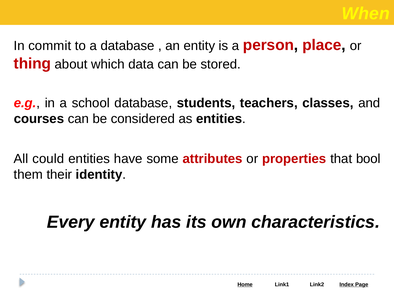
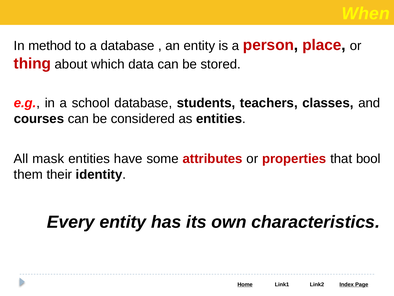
commit: commit -> method
could: could -> mask
